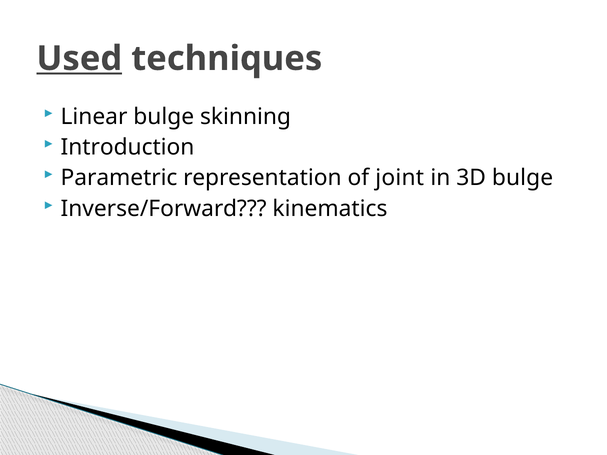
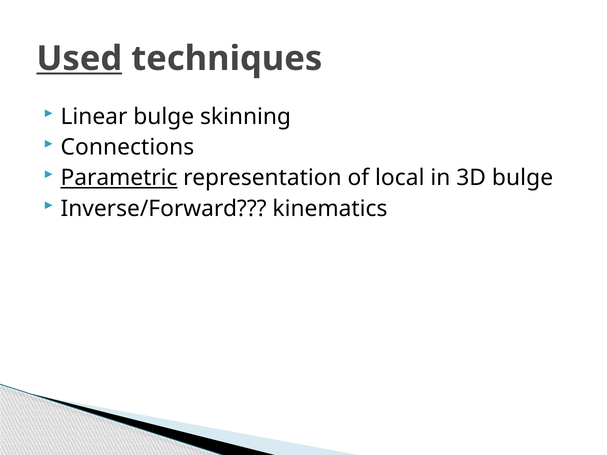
Introduction: Introduction -> Connections
Parametric underline: none -> present
joint: joint -> local
